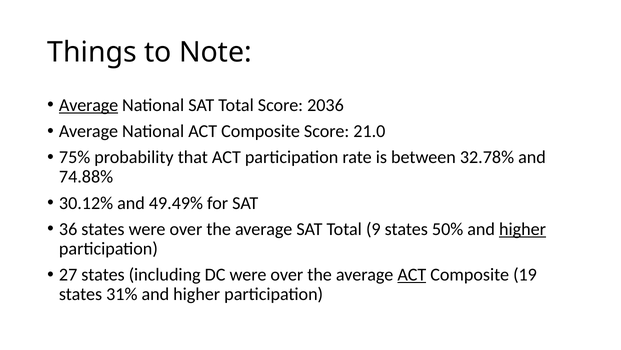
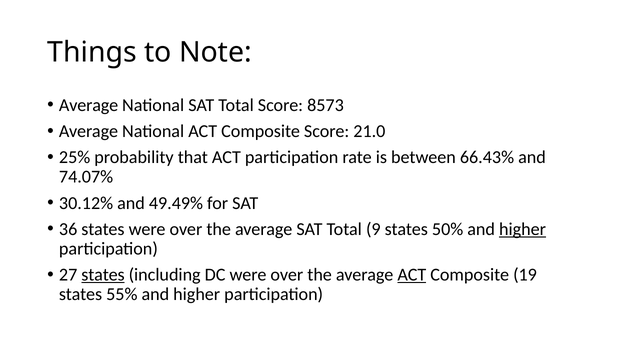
Average at (89, 105) underline: present -> none
2036: 2036 -> 8573
75%: 75% -> 25%
32.78%: 32.78% -> 66.43%
74.88%: 74.88% -> 74.07%
states at (103, 274) underline: none -> present
31%: 31% -> 55%
